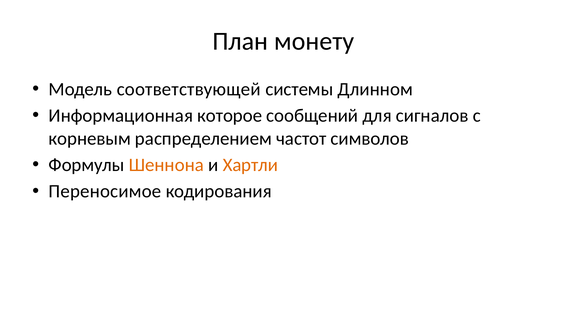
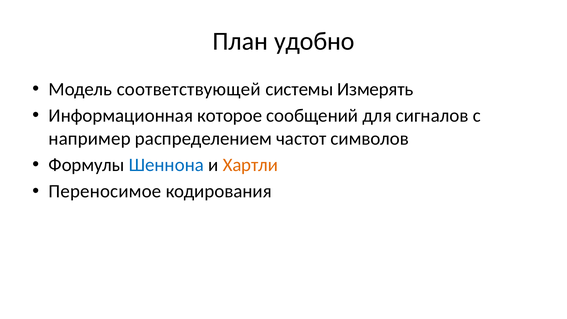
монету: монету -> удобно
Длинном: Длинном -> Измерять
корневым: корневым -> например
Шеннона colour: orange -> blue
